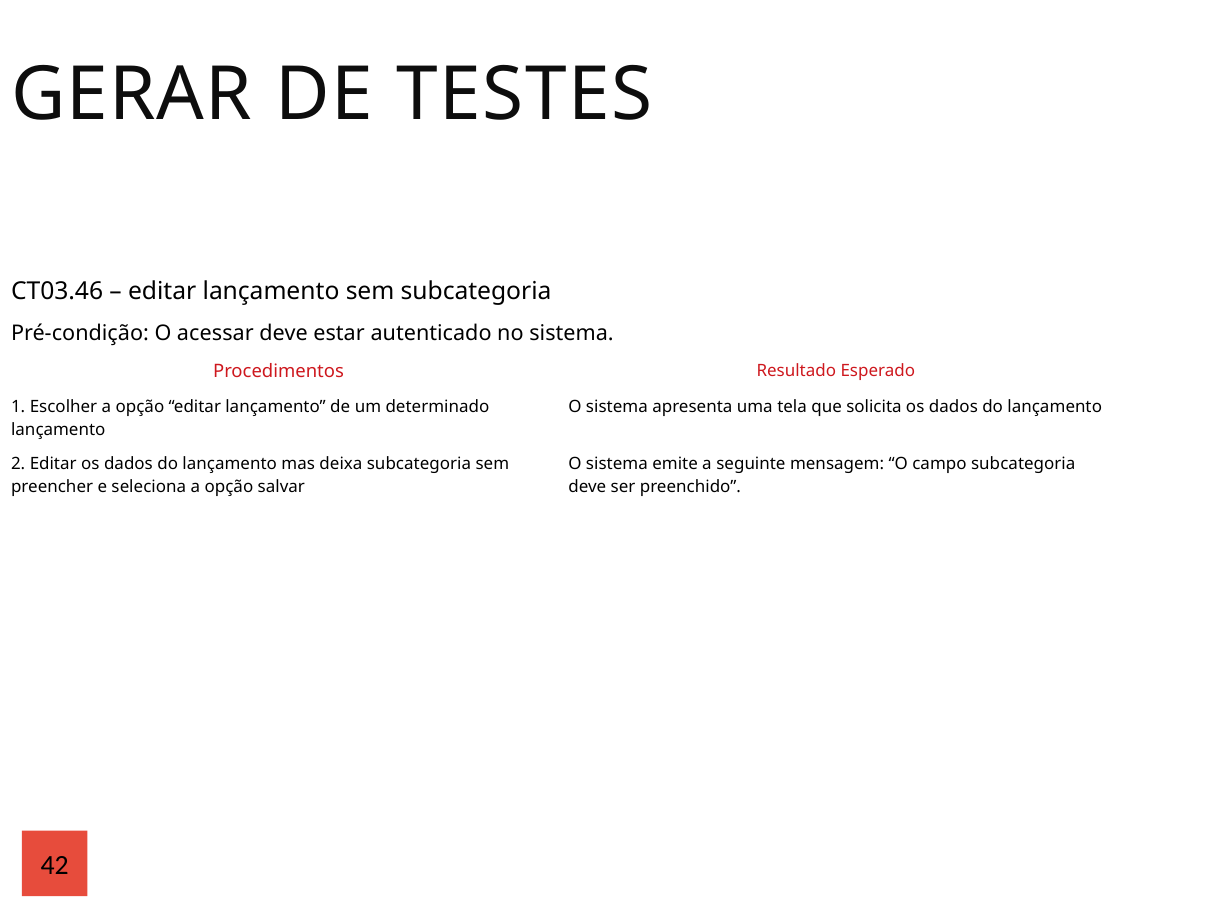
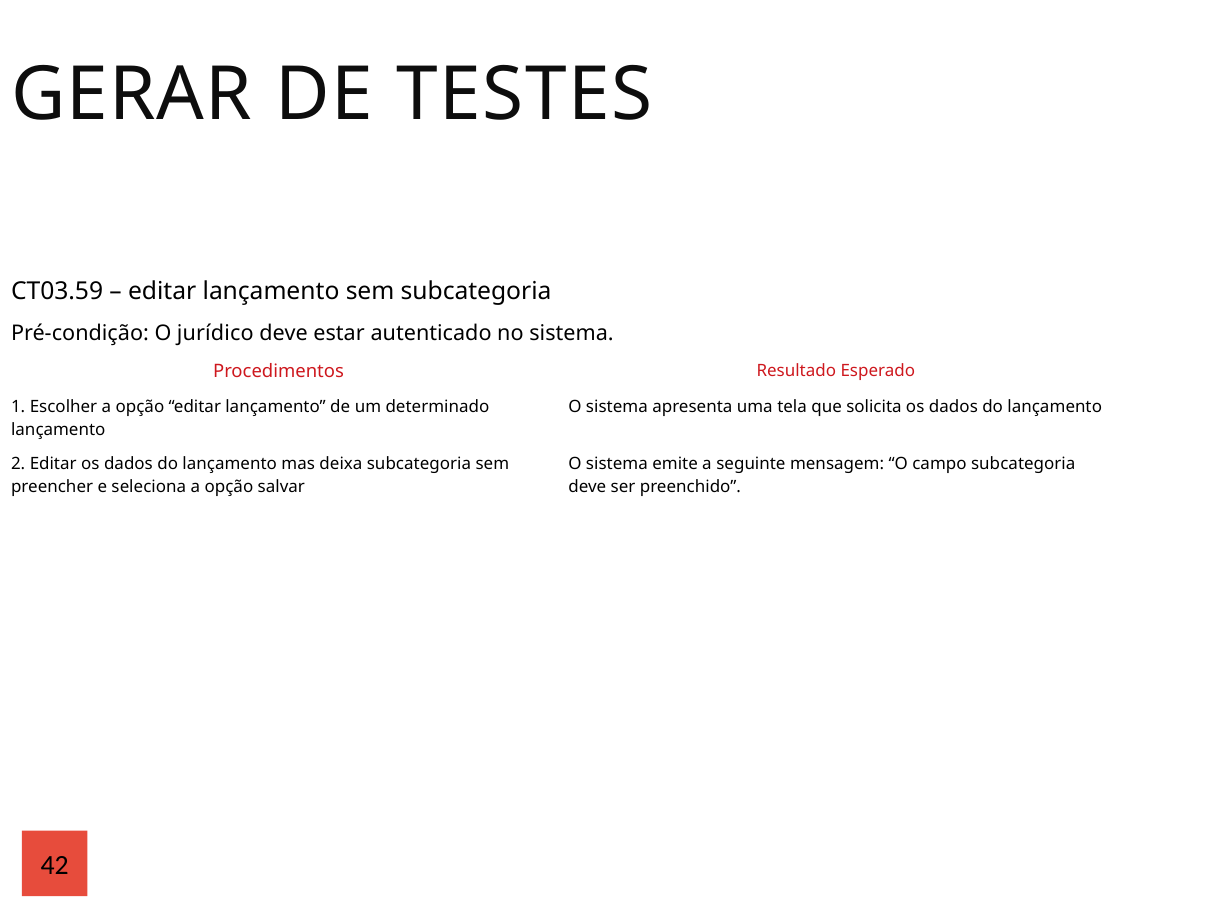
CT03.46: CT03.46 -> CT03.59
acessar: acessar -> jurídico
